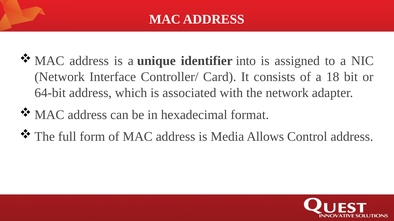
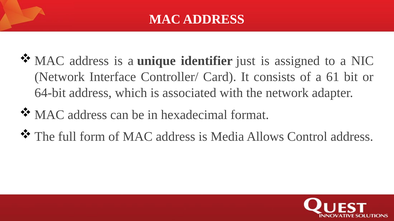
into: into -> just
18: 18 -> 61
